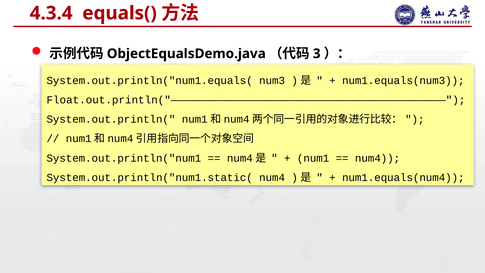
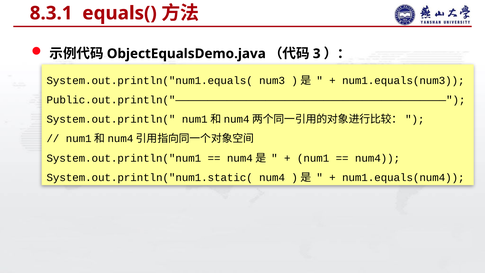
4.3.4: 4.3.4 -> 8.3.1
Float.out.println("——————————————————————————————————————————: Float.out.println("—————————————————————————————————————————— -> Public.out.println("——————————————————————————————————————————
